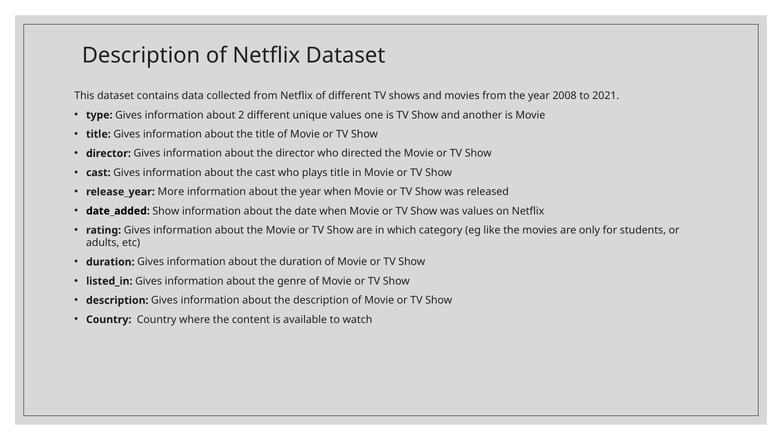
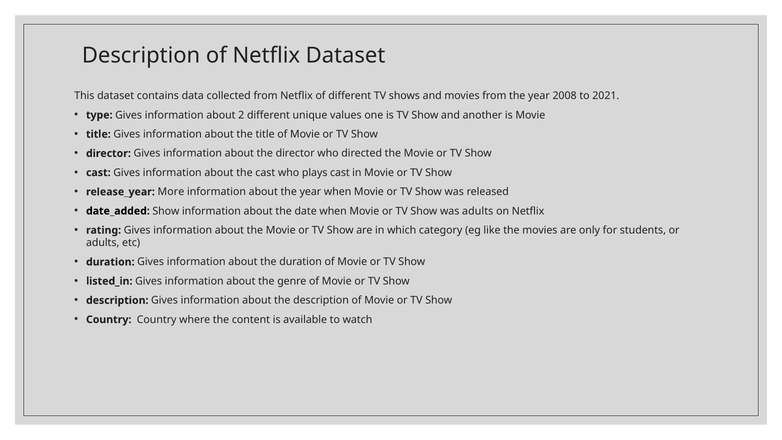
plays title: title -> cast
was values: values -> adults
